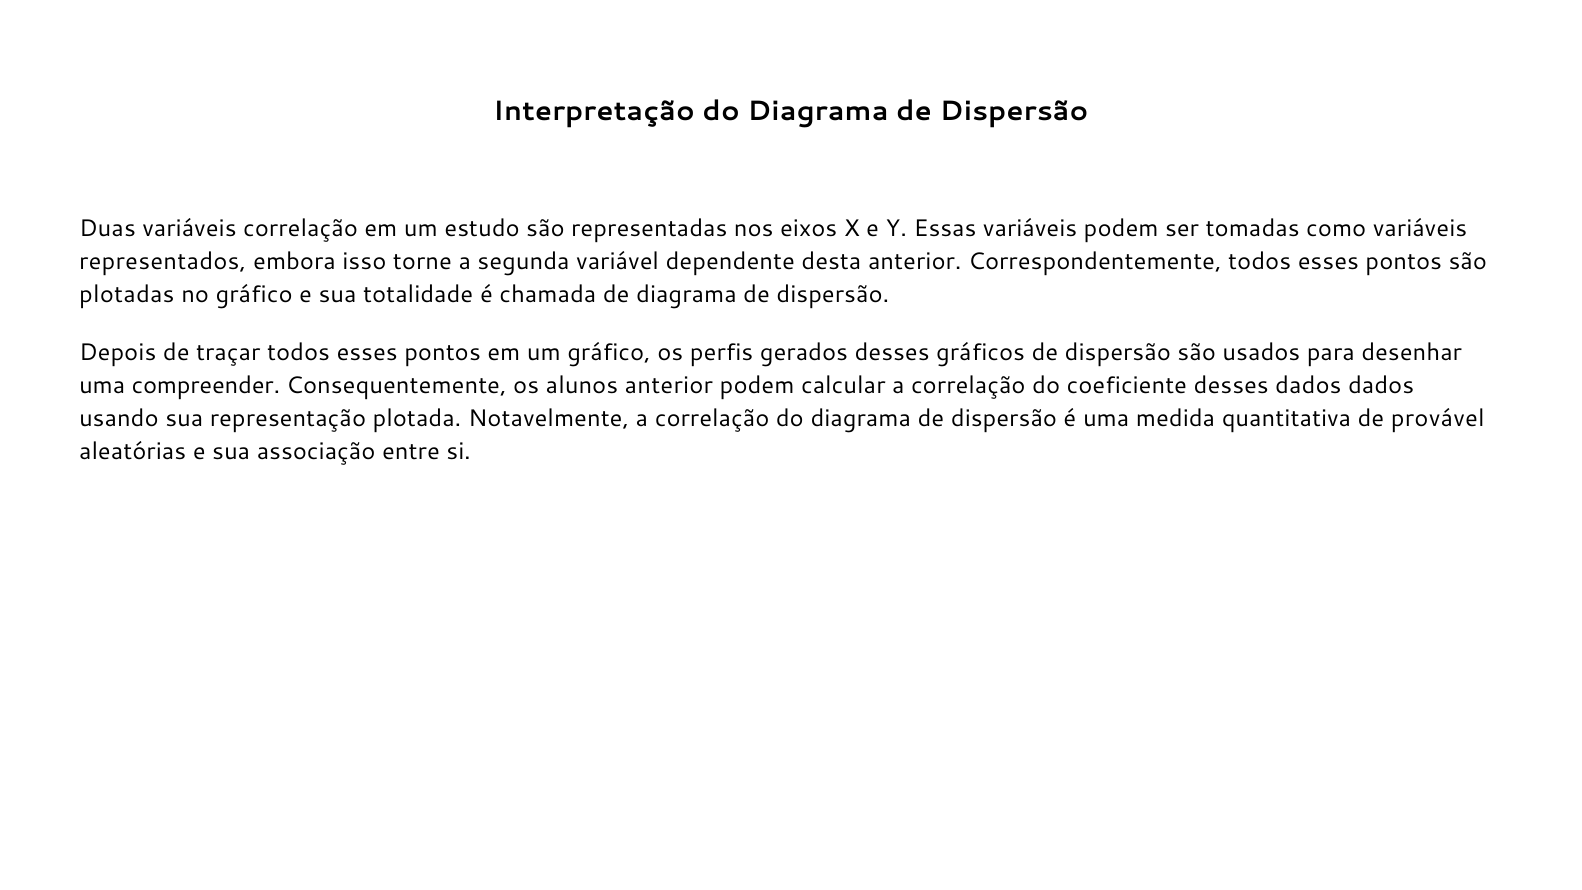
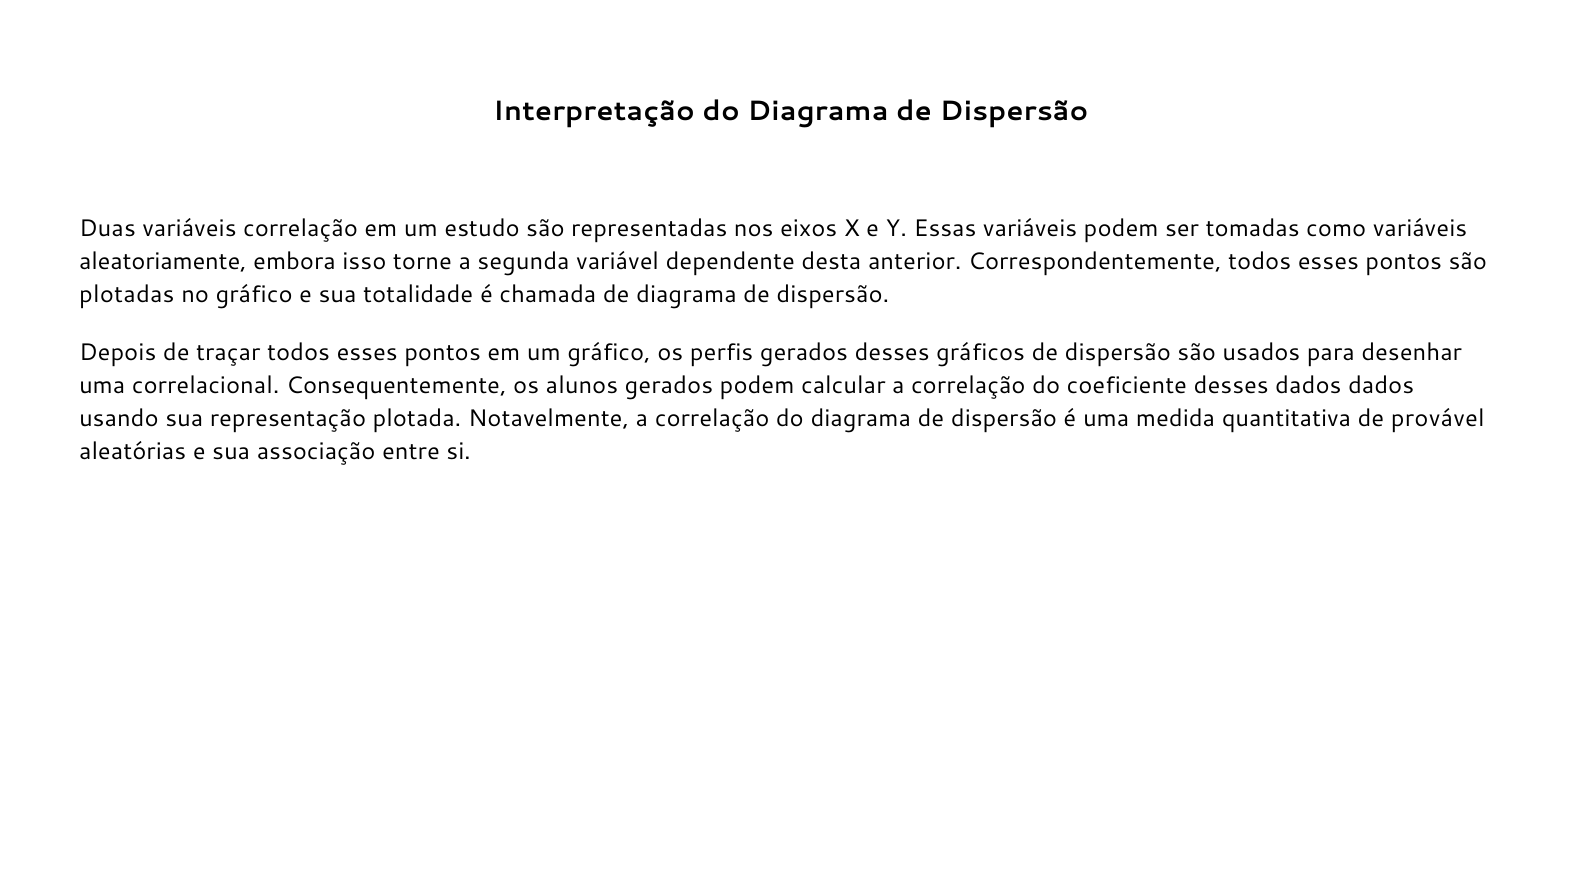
representados: representados -> aleatoriamente
compreender: compreender -> correlacional
alunos anterior: anterior -> gerados
